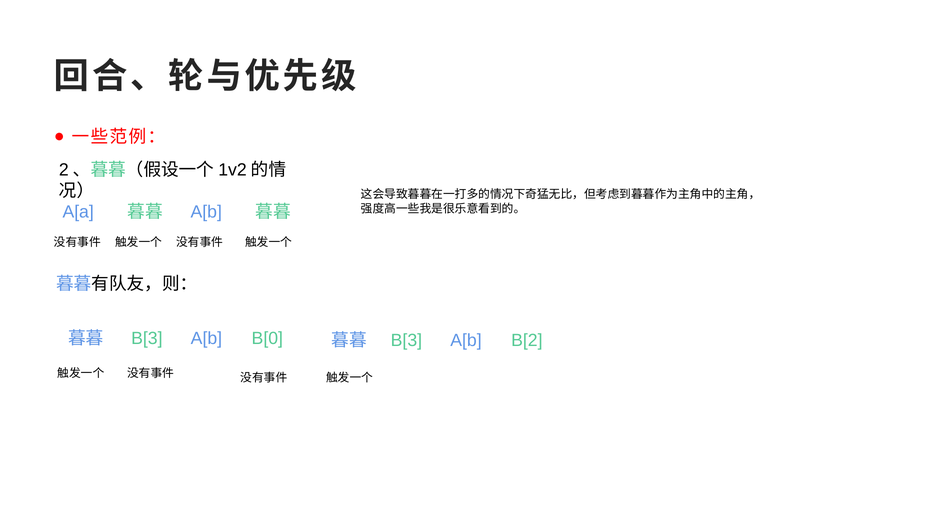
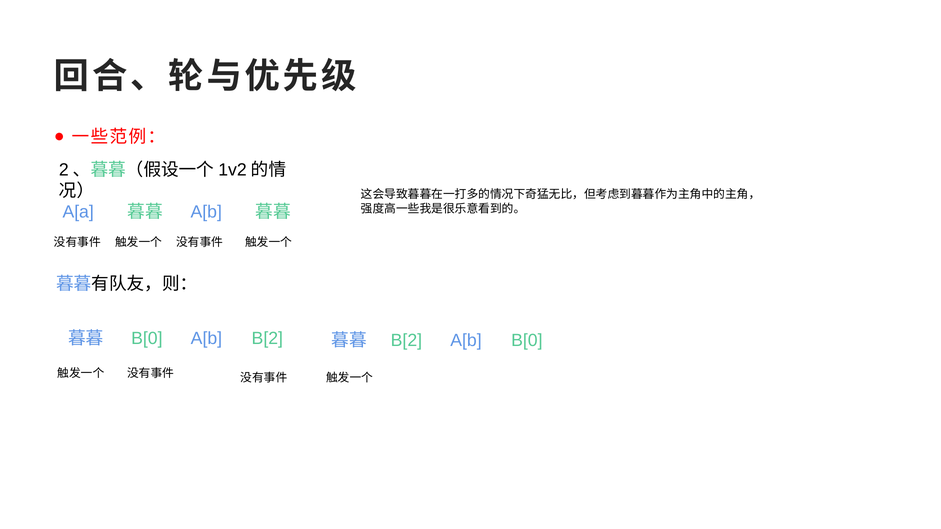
B[3 at (147, 338): B[3 -> B[0
A[b B[0: B[0 -> B[2
B[3 at (406, 341): B[3 -> B[2
A[b B[2: B[2 -> B[0
